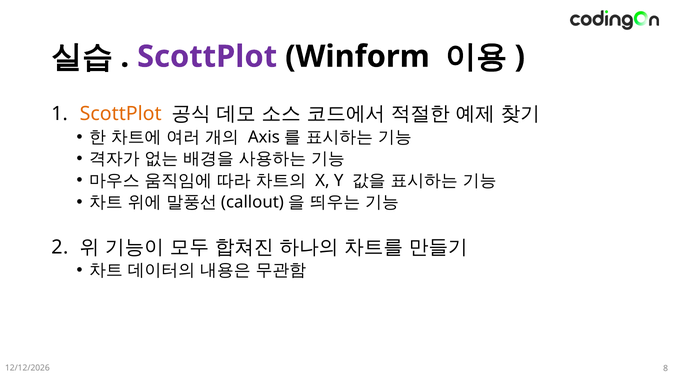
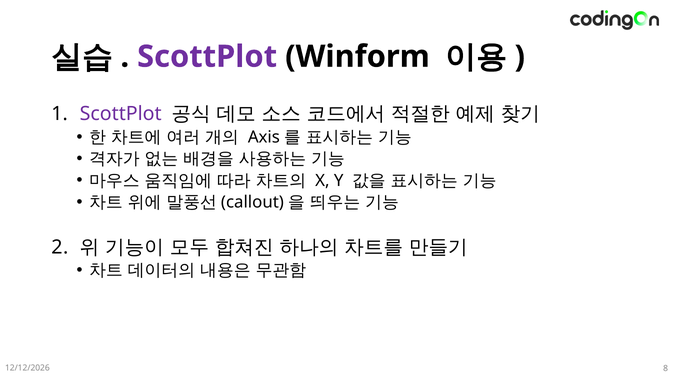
ScottPlot at (121, 114) colour: orange -> purple
